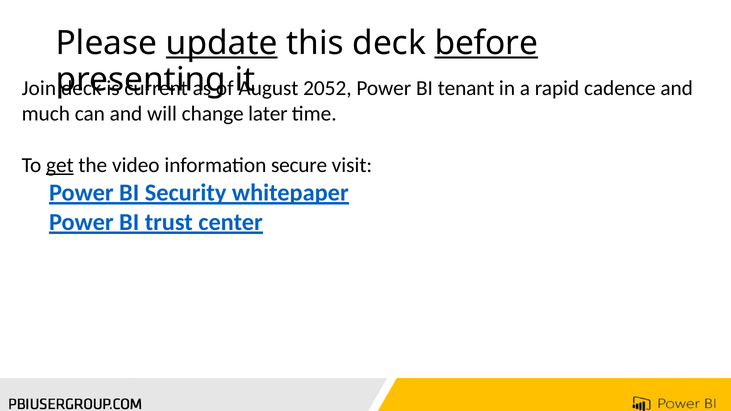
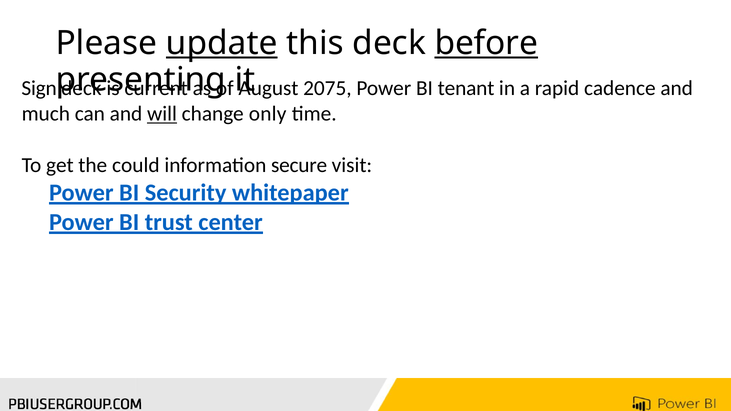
Join: Join -> Sign
2052: 2052 -> 2075
will underline: none -> present
later: later -> only
get underline: present -> none
video: video -> could
